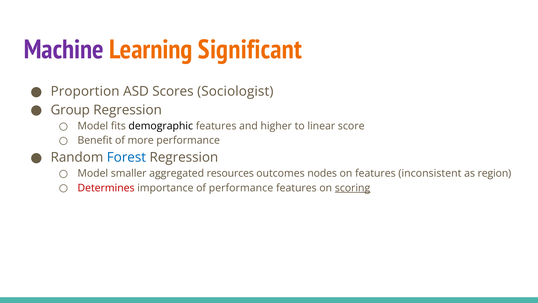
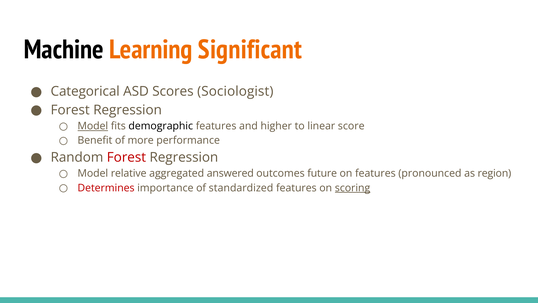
Machine colour: purple -> black
Proportion: Proportion -> Categorical
Group at (70, 110): Group -> Forest
Model at (93, 126) underline: none -> present
Forest at (126, 157) colour: blue -> red
smaller: smaller -> relative
resources: resources -> answered
nodes: nodes -> future
inconsistent: inconsistent -> pronounced
of performance: performance -> standardized
